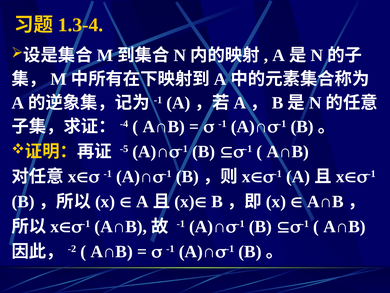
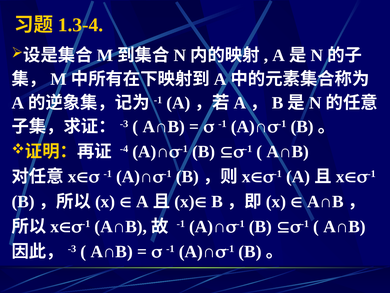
-4 at (124, 124): -4 -> -3
-5: -5 -> -4
-2 at (72, 248): -2 -> -3
